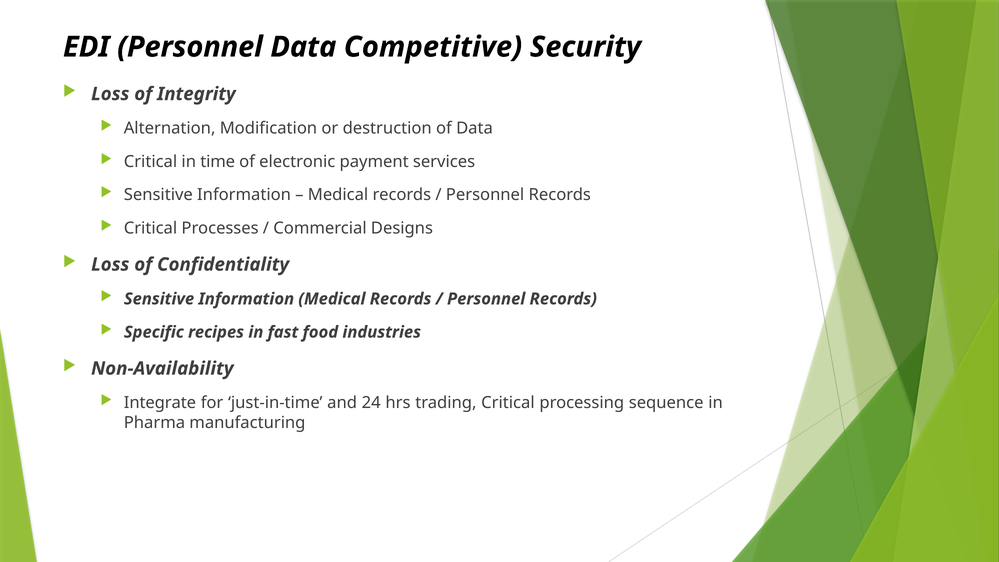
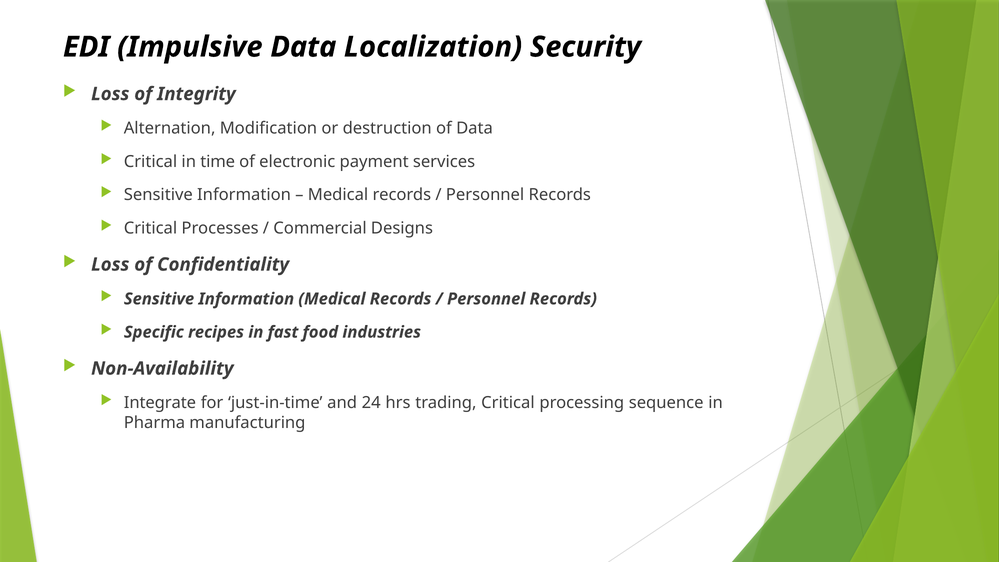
EDI Personnel: Personnel -> Impulsive
Competitive: Competitive -> Localization
